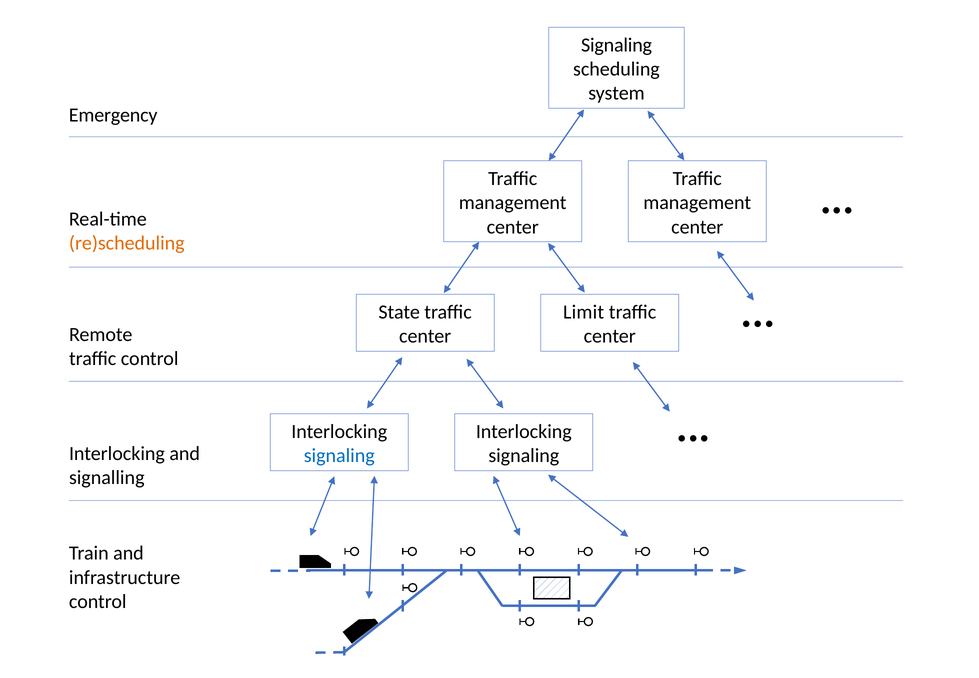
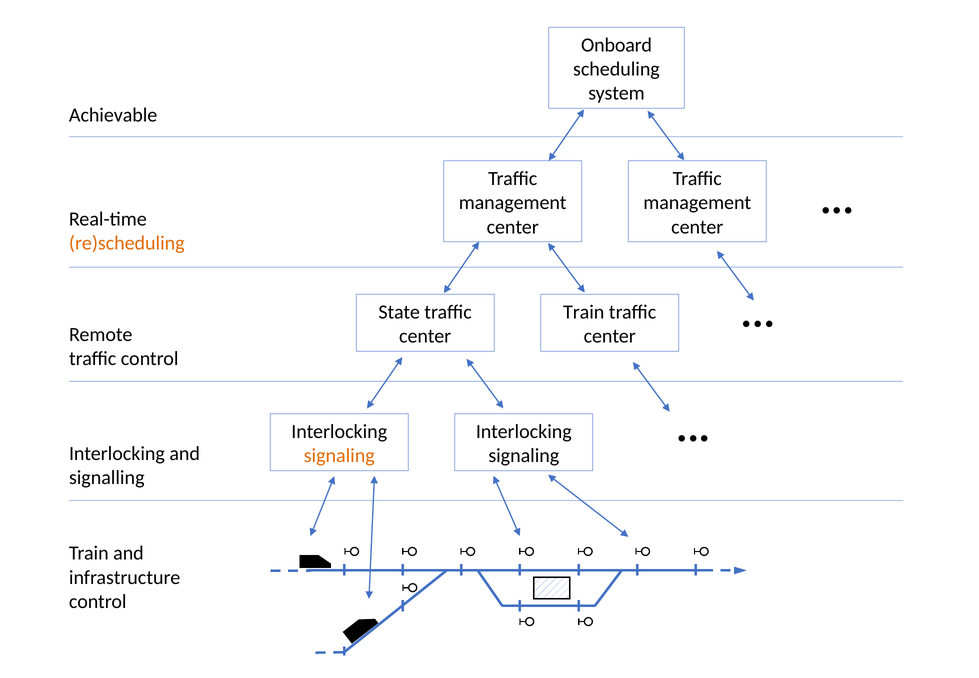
Signaling at (617, 45): Signaling -> Onboard
Emergency: Emergency -> Achievable
Limit at (584, 312): Limit -> Train
signaling at (339, 455) colour: blue -> orange
